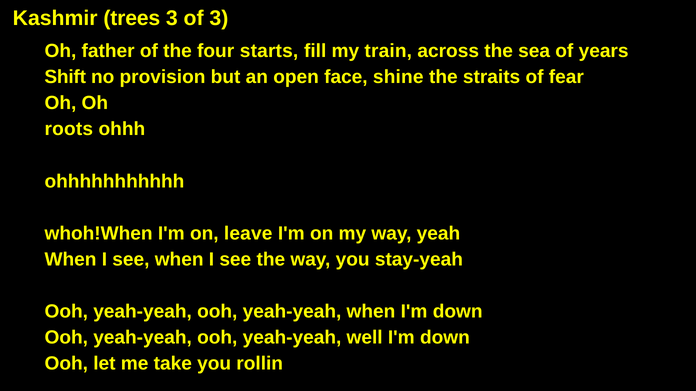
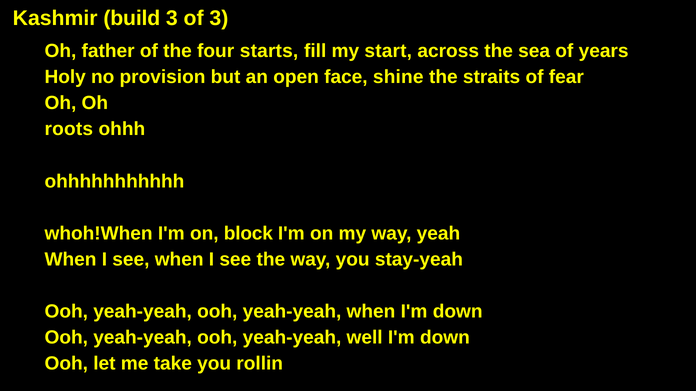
trees: trees -> build
train: train -> start
Shift: Shift -> Holy
leave: leave -> block
